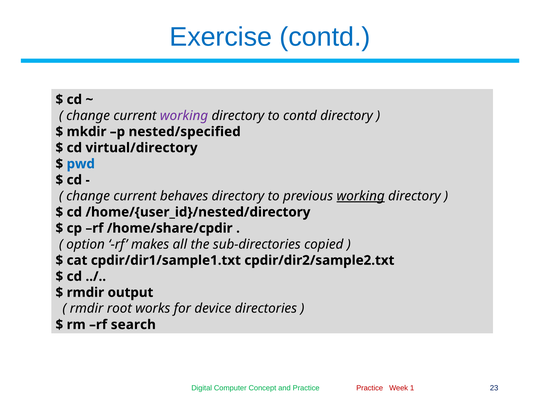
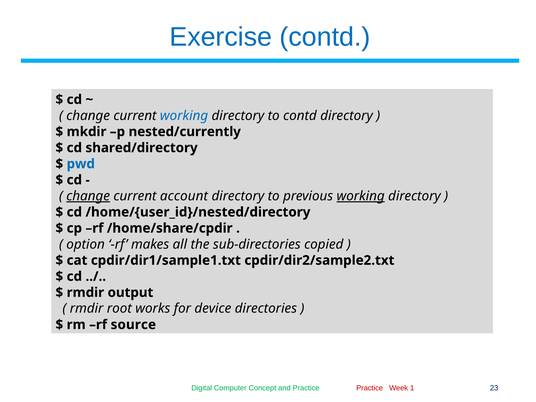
working at (184, 116) colour: purple -> blue
nested/specified: nested/specified -> nested/currently
virtual/directory: virtual/directory -> shared/directory
change at (88, 196) underline: none -> present
behaves: behaves -> account
search: search -> source
